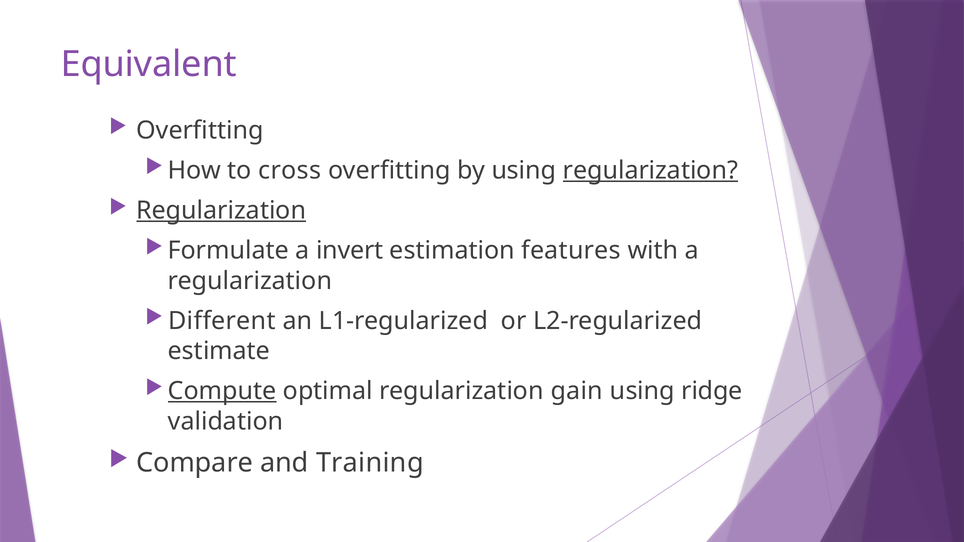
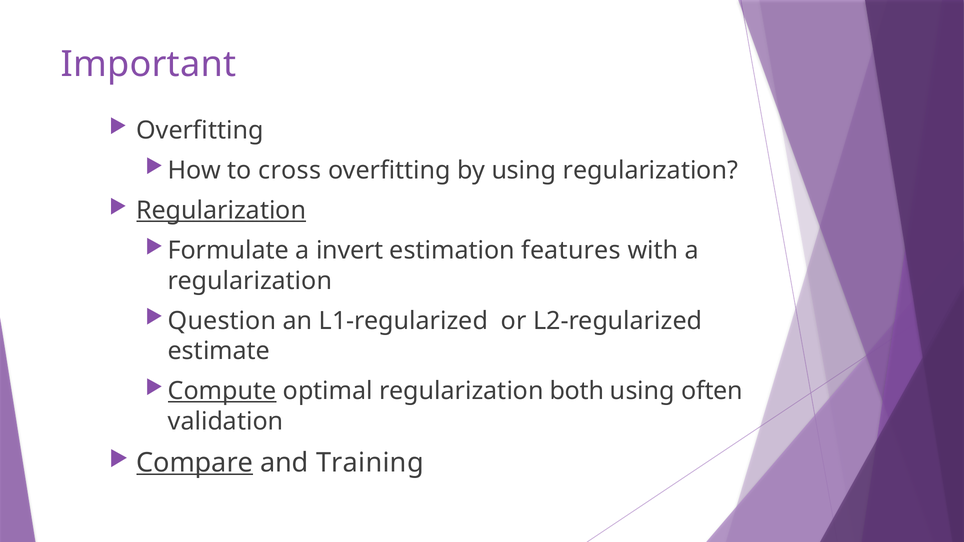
Equivalent: Equivalent -> Important
regularization at (650, 170) underline: present -> none
Different: Different -> Question
gain: gain -> both
ridge: ridge -> often
Compare underline: none -> present
